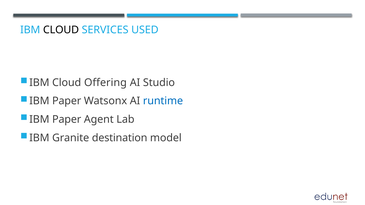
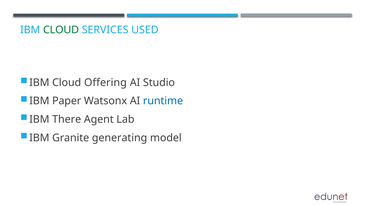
CLOUD at (61, 30) colour: black -> green
Paper at (67, 120): Paper -> There
destination: destination -> generating
